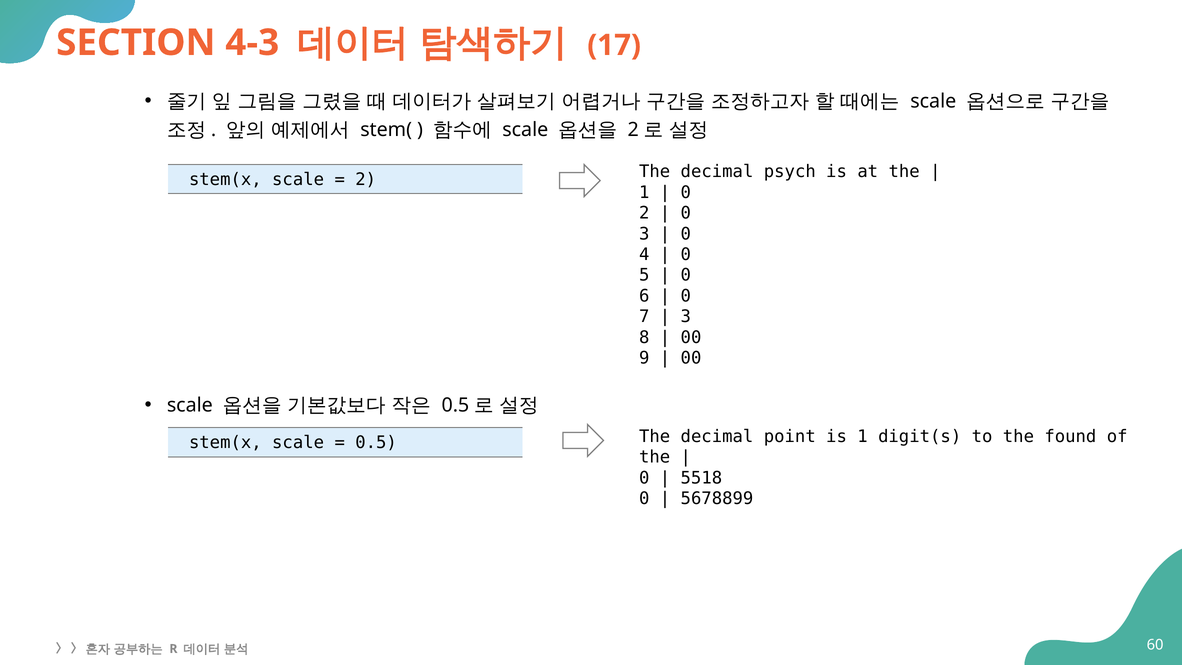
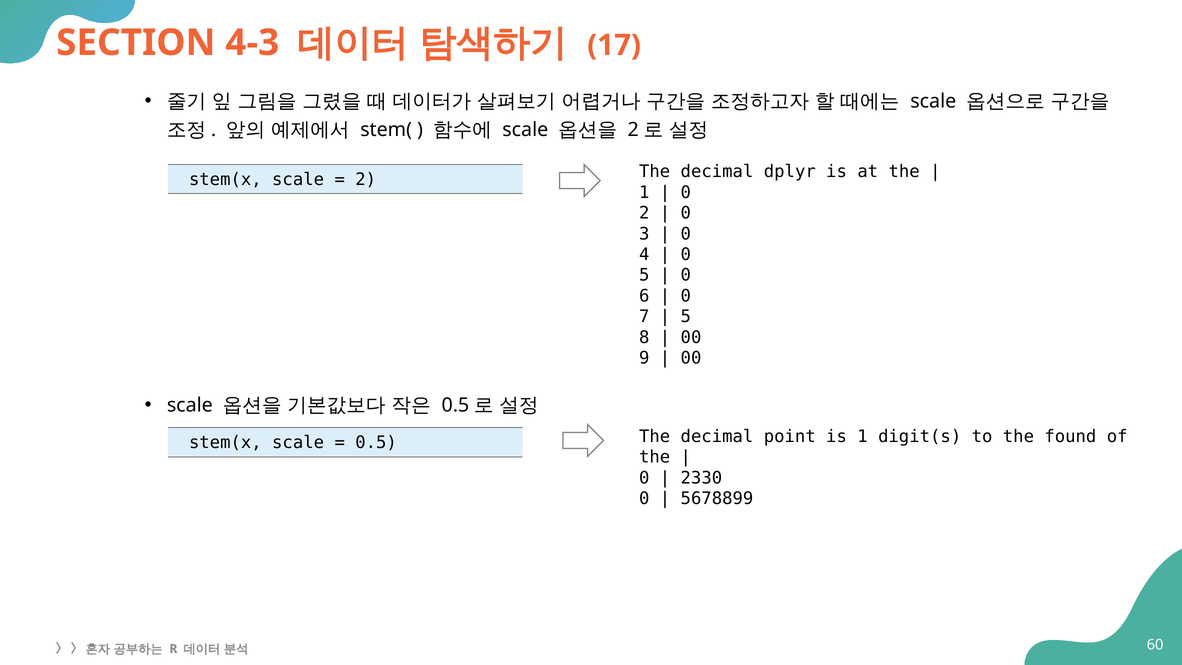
psych: psych -> dplyr
3 at (686, 317): 3 -> 5
5518: 5518 -> 2330
